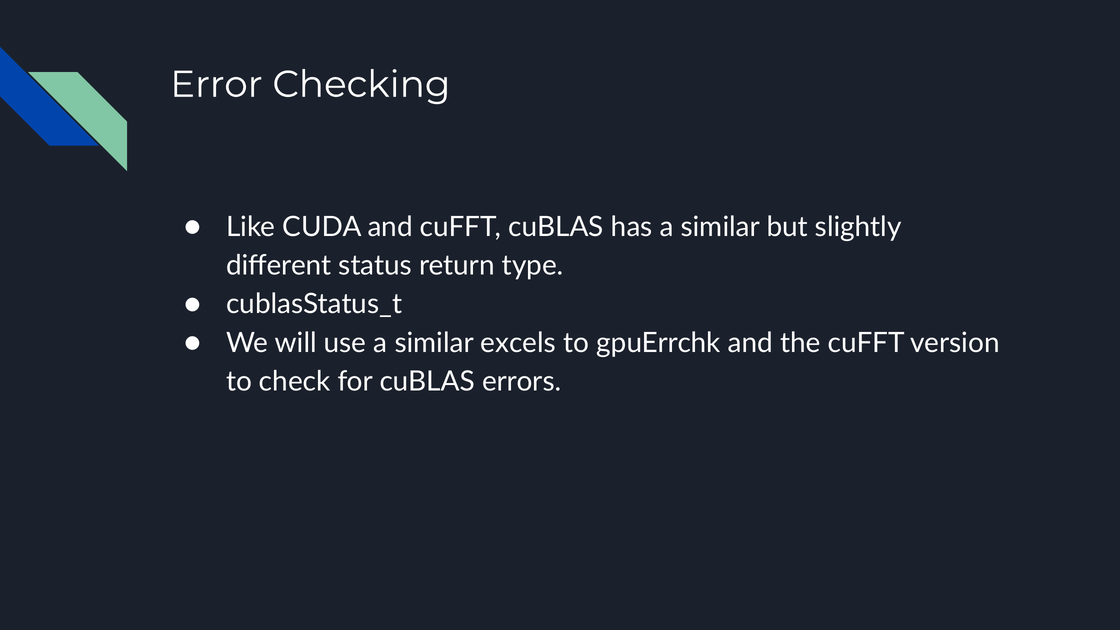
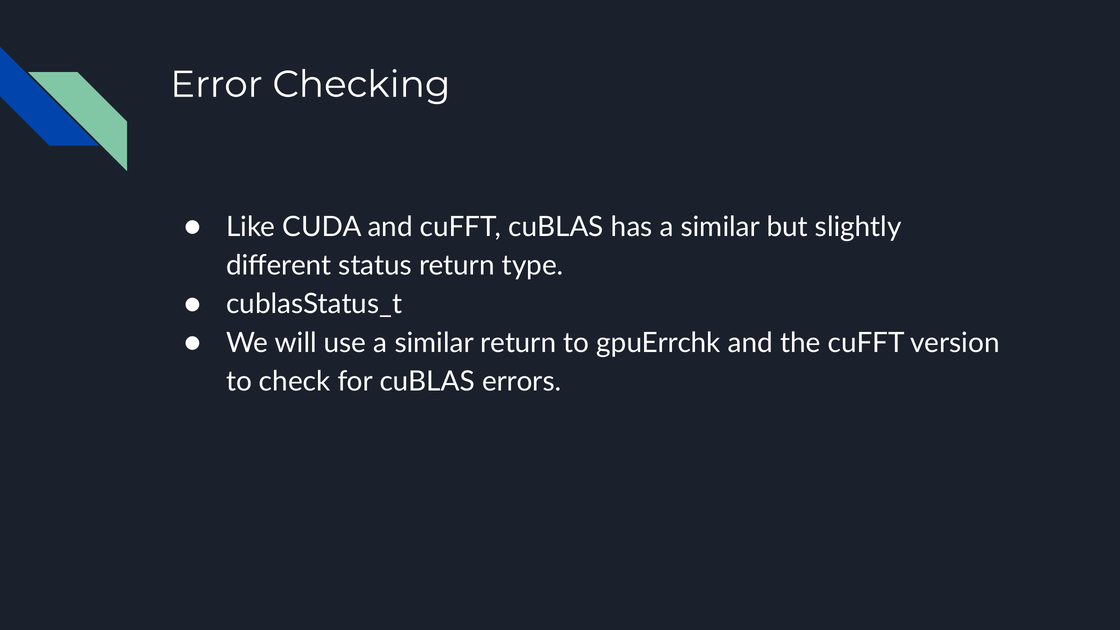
similar excels: excels -> return
